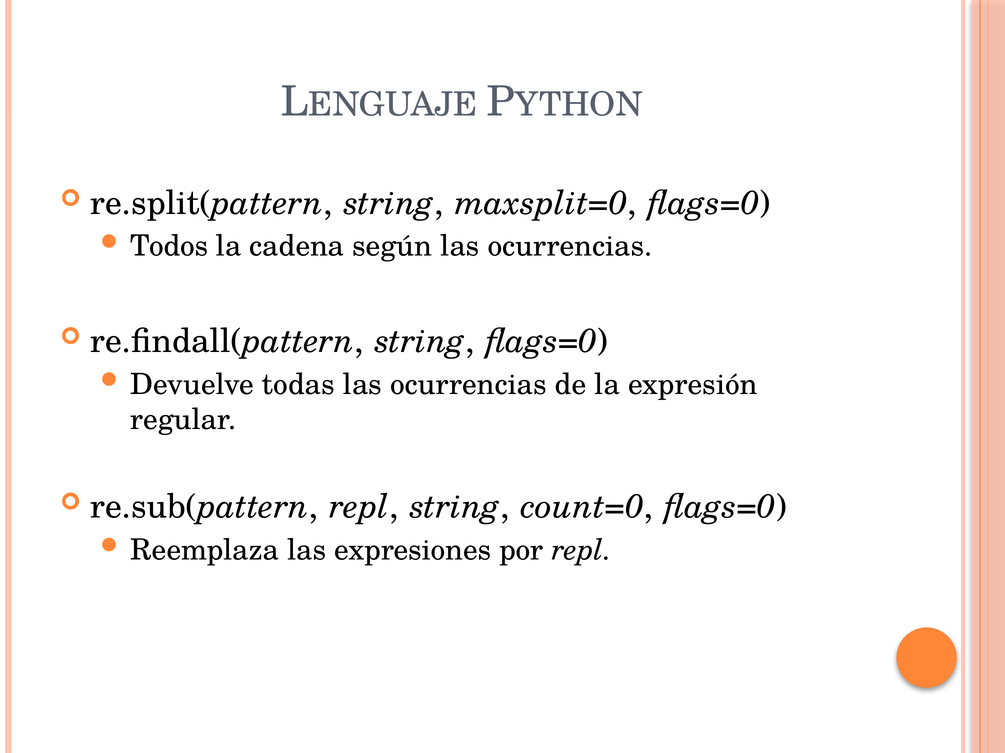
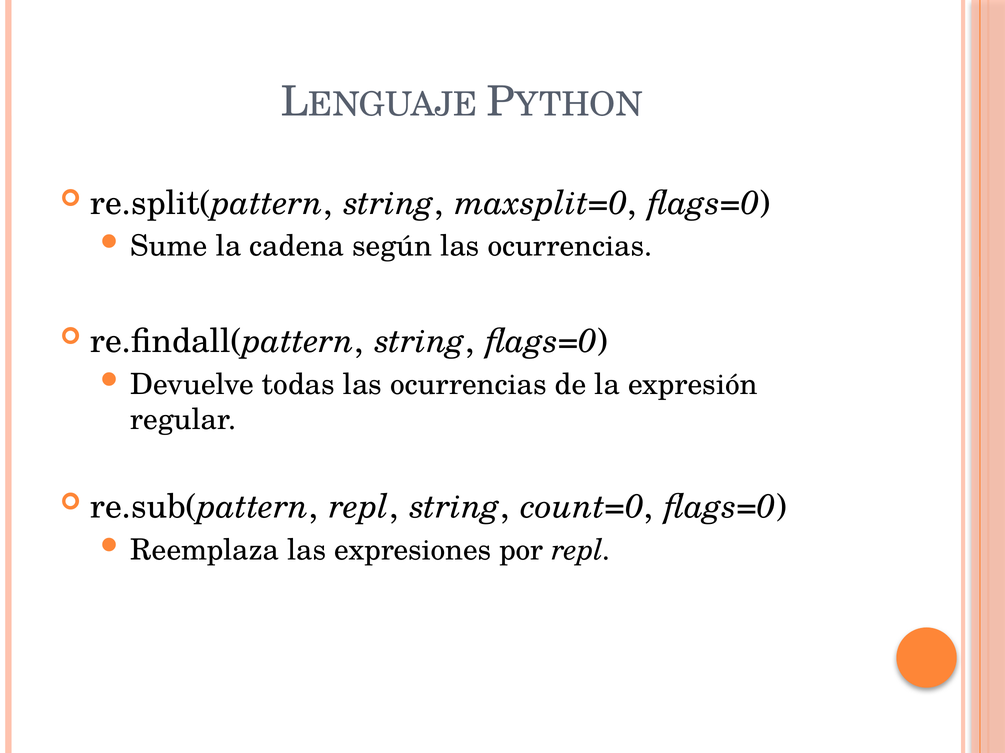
Todos: Todos -> Sume
